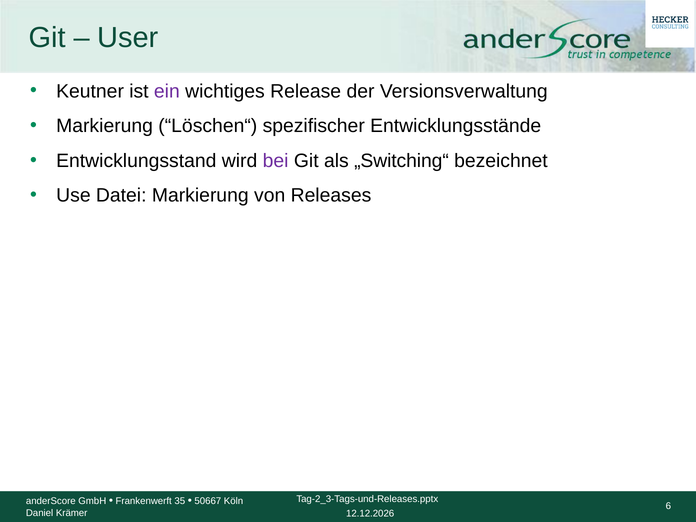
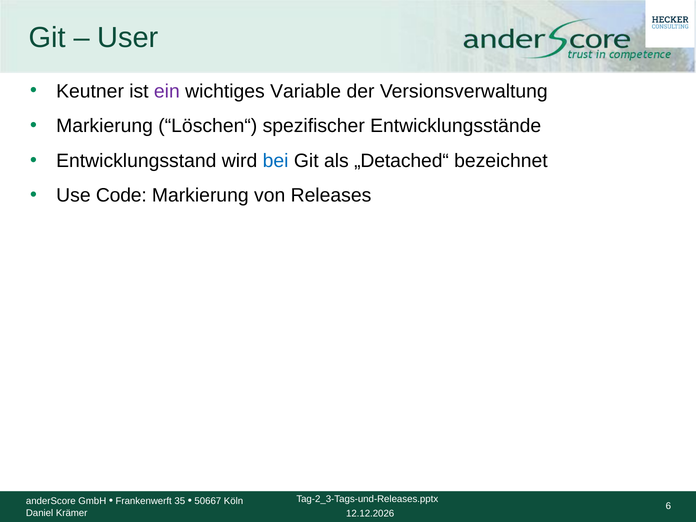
Release: Release -> Variable
bei colour: purple -> blue
„Switching“: „Switching“ -> „Detached“
Datei: Datei -> Code
